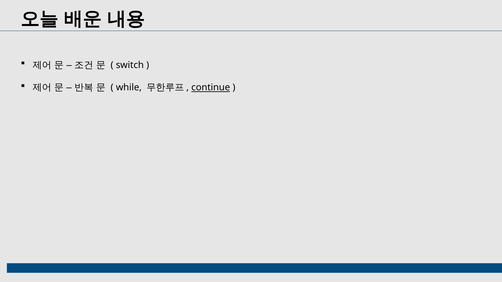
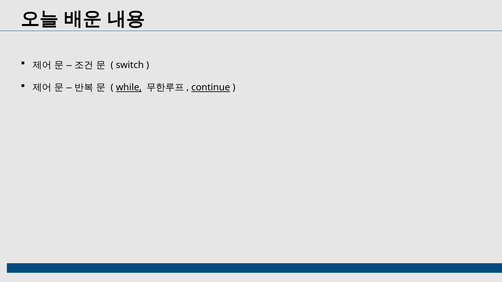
while underline: none -> present
